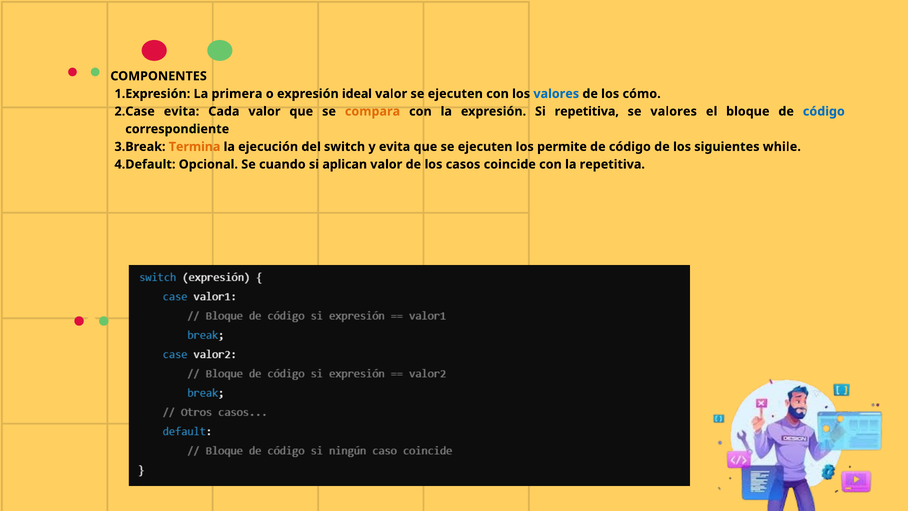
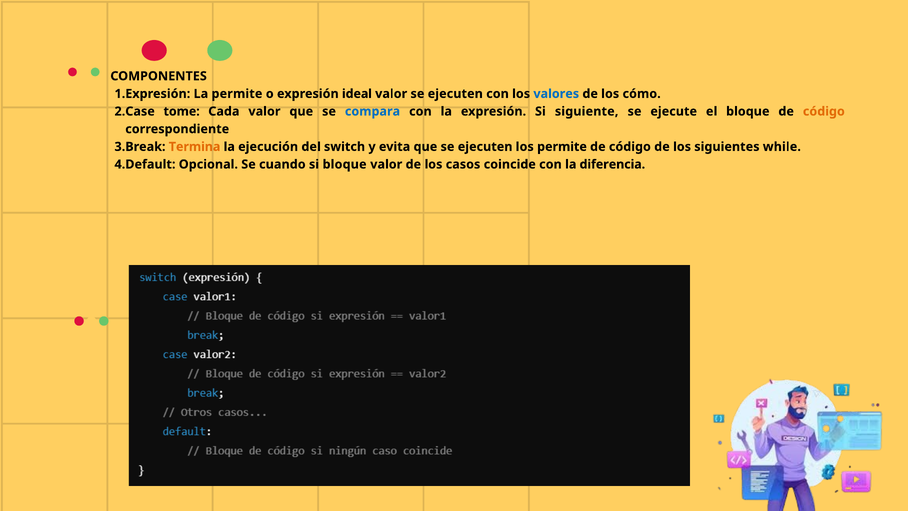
La primera: primera -> permite
evita at (182, 111): evita -> tome
compara colour: orange -> blue
Si repetitiva: repetitiva -> siguiente
se valores: valores -> ejecute
código at (824, 111) colour: blue -> orange
si aplican: aplican -> bloque
la repetitiva: repetitiva -> diferencia
